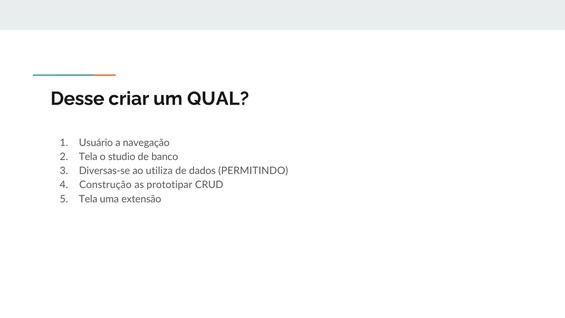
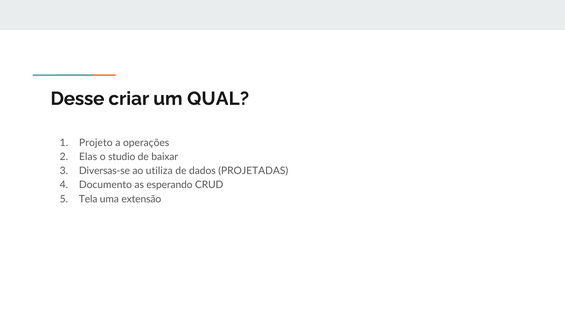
Usuário: Usuário -> Projeto
navegação: navegação -> operações
Tela at (88, 157): Tela -> Elas
banco: banco -> baixar
PERMITINDO: PERMITINDO -> PROJETADAS
Construção: Construção -> Documento
prototipar: prototipar -> esperando
